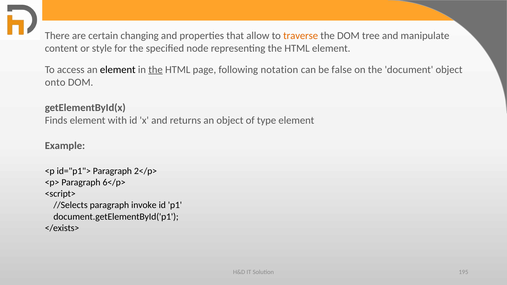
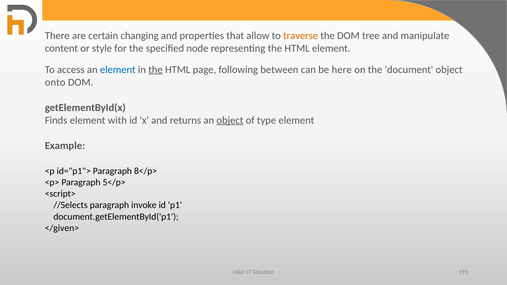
element at (118, 70) colour: black -> blue
notation: notation -> between
false: false -> here
object at (230, 120) underline: none -> present
2</p>: 2</p> -> 8</p>
6</p>: 6</p> -> 5</p>
</exists>: </exists> -> </given>
